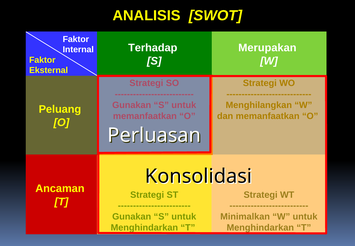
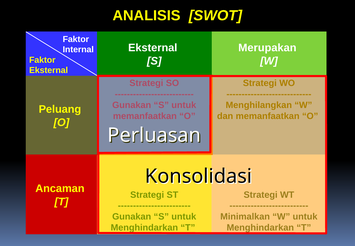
Terhadap at (153, 48): Terhadap -> Eksternal
